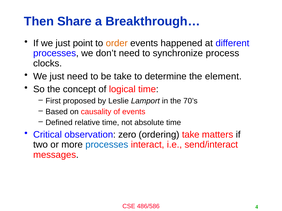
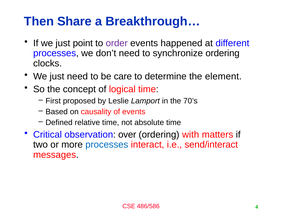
order colour: orange -> purple
synchronize process: process -> ordering
be take: take -> care
zero: zero -> over
ordering take: take -> with
